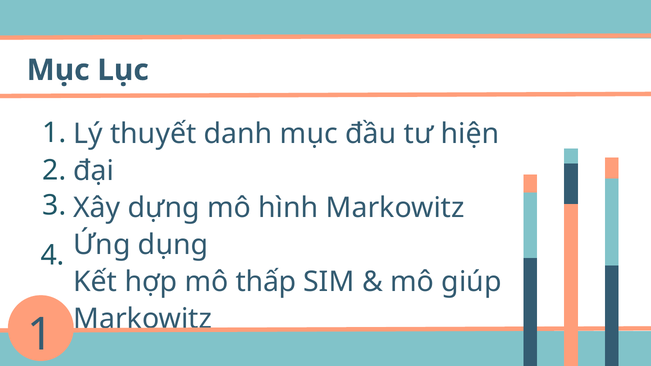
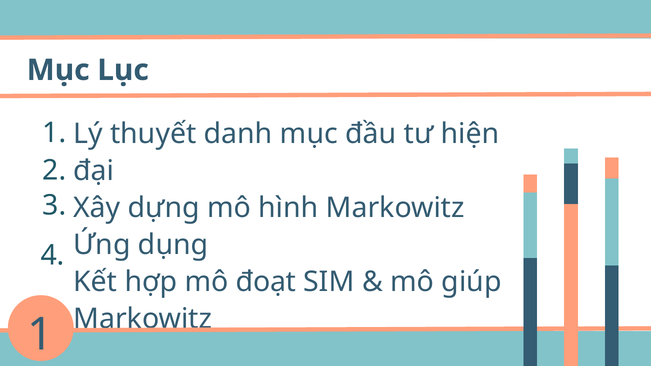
thấp: thấp -> đoạt
